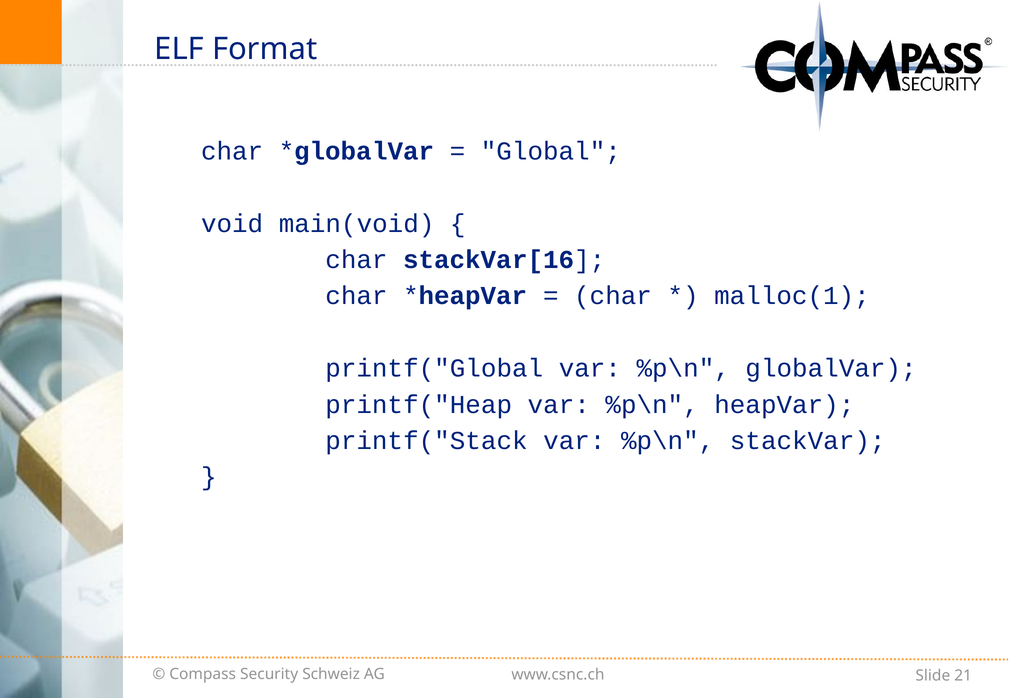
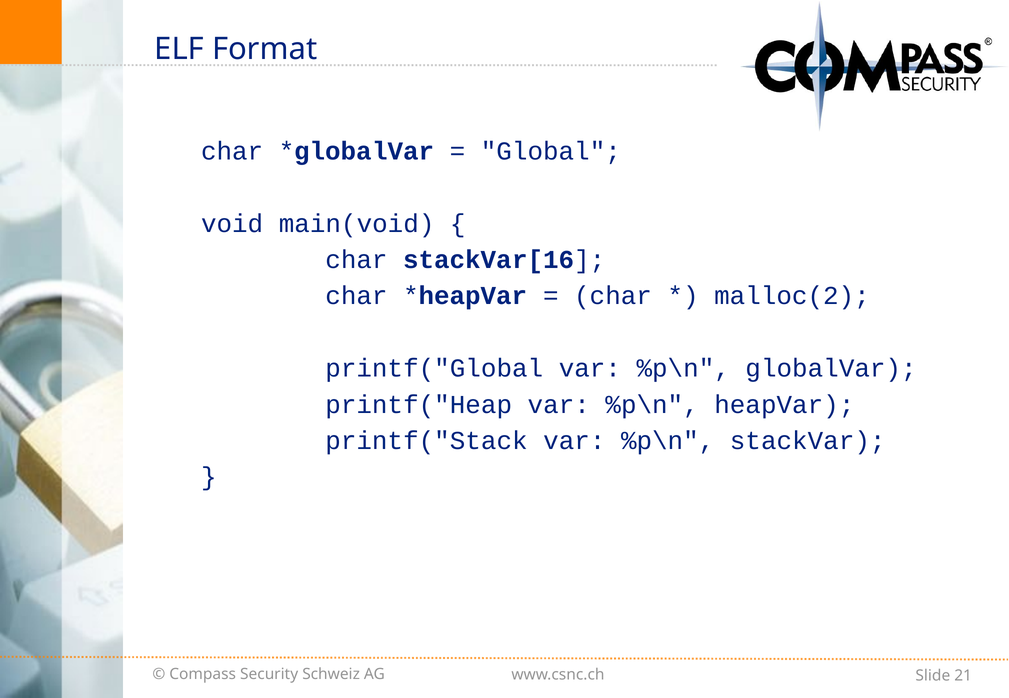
malloc(1: malloc(1 -> malloc(2
